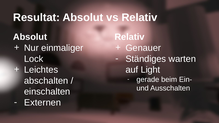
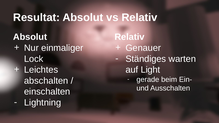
Externen: Externen -> Lightning
